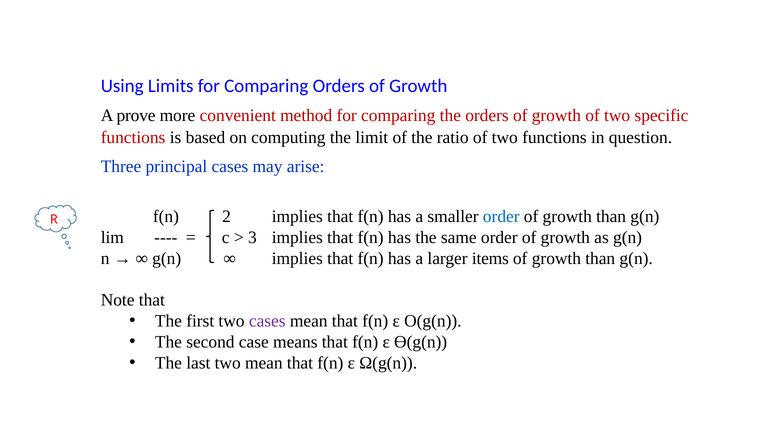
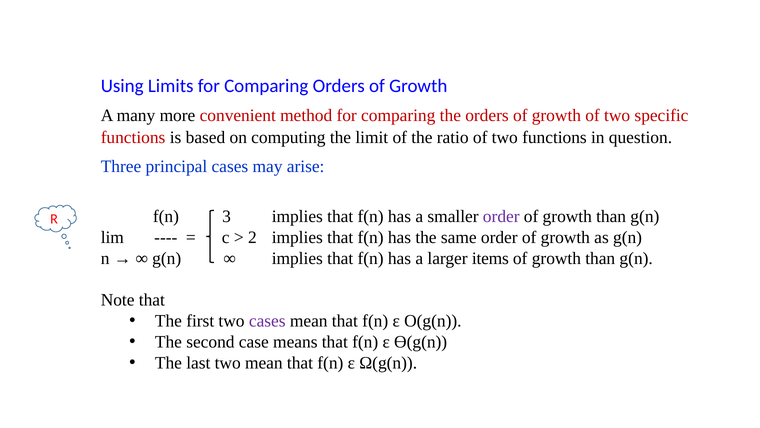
prove: prove -> many
2: 2 -> 3
order at (501, 216) colour: blue -> purple
3: 3 -> 2
